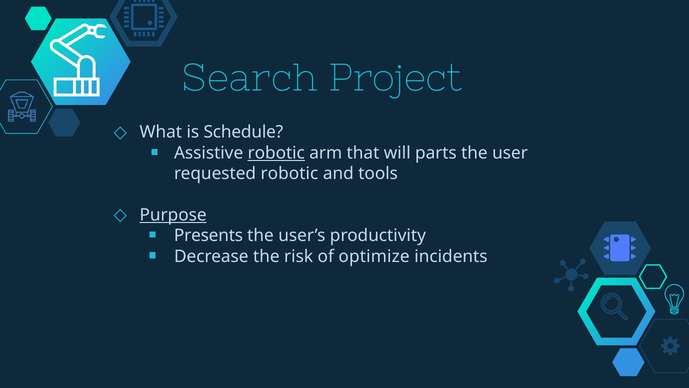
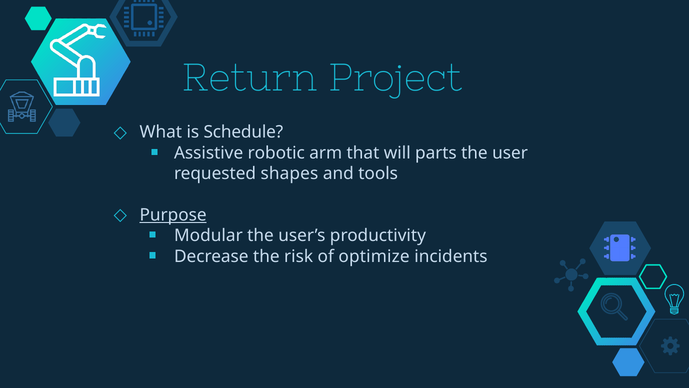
Search: Search -> Return
robotic at (276, 153) underline: present -> none
requested robotic: robotic -> shapes
Presents: Presents -> Modular
